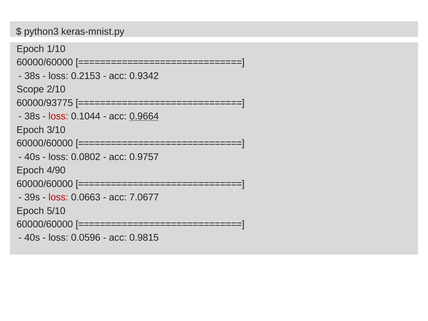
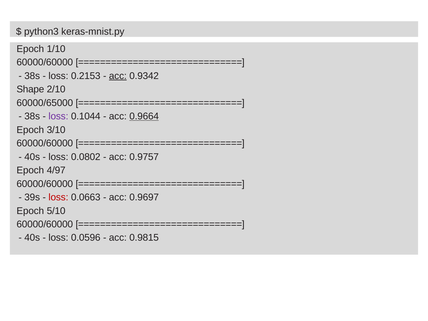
acc at (118, 76) underline: none -> present
Scope: Scope -> Shape
60000/93775: 60000/93775 -> 60000/65000
loss at (58, 116) colour: red -> purple
4/90: 4/90 -> 4/97
7.0677: 7.0677 -> 0.9697
